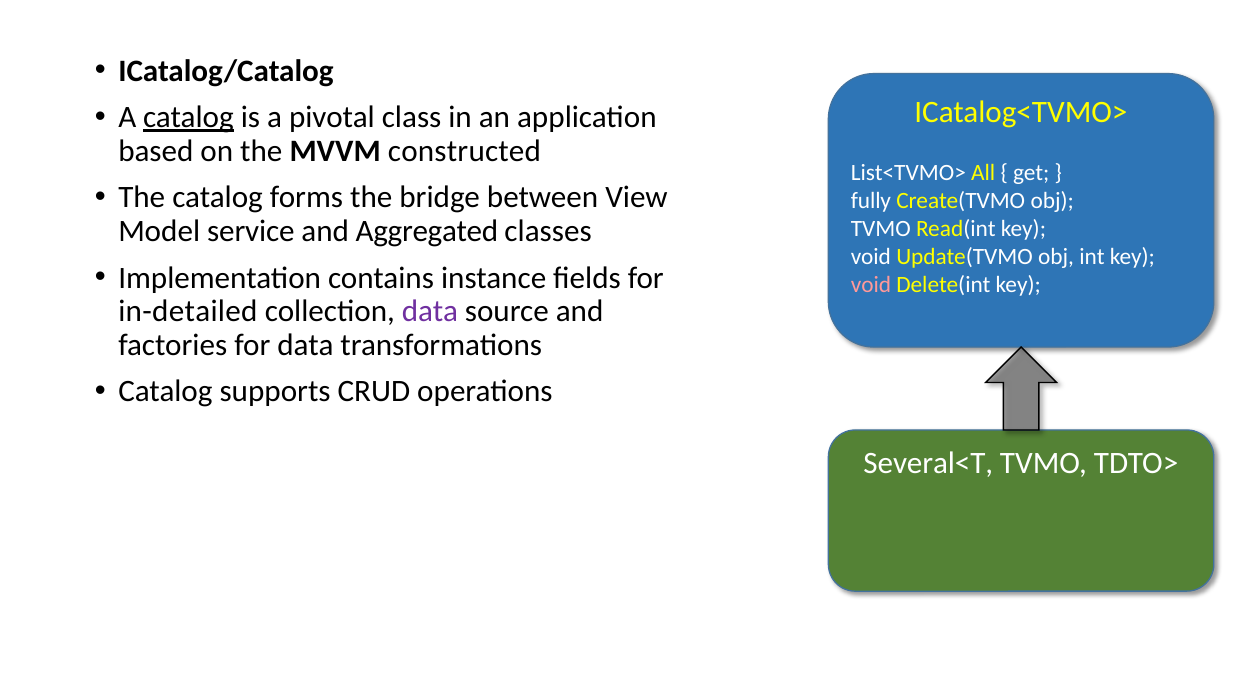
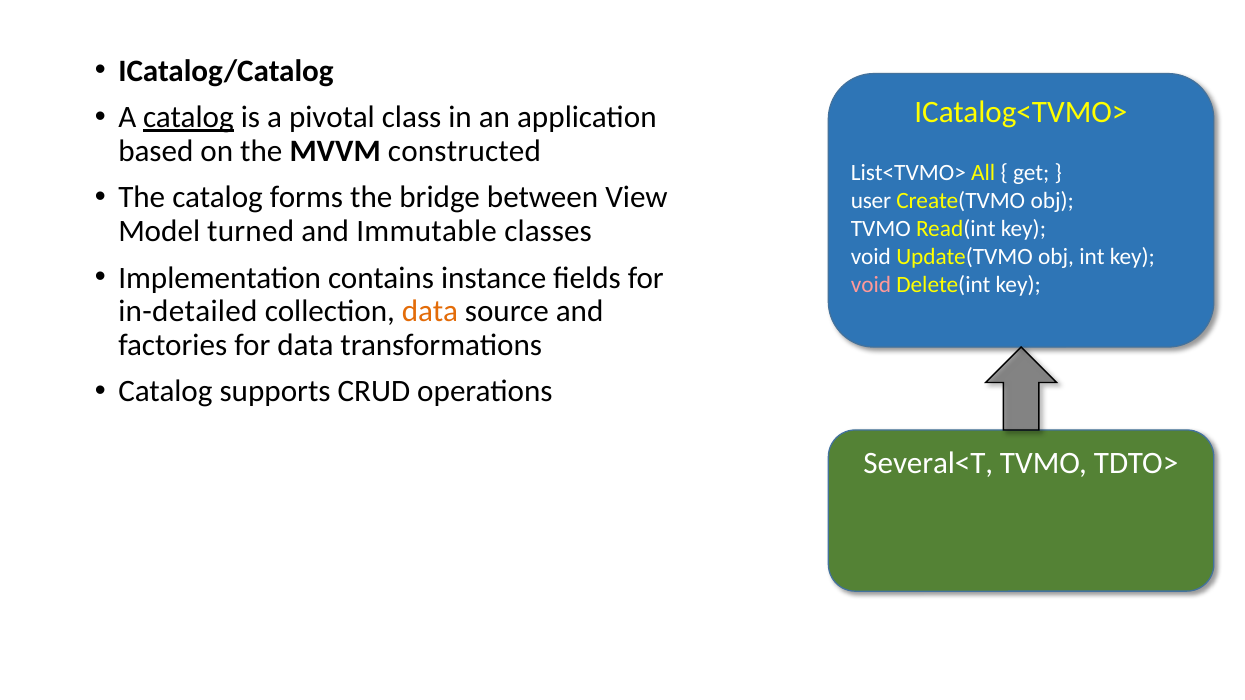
fully: fully -> user
service: service -> turned
Aggregated: Aggregated -> Immutable
data at (430, 311) colour: purple -> orange
